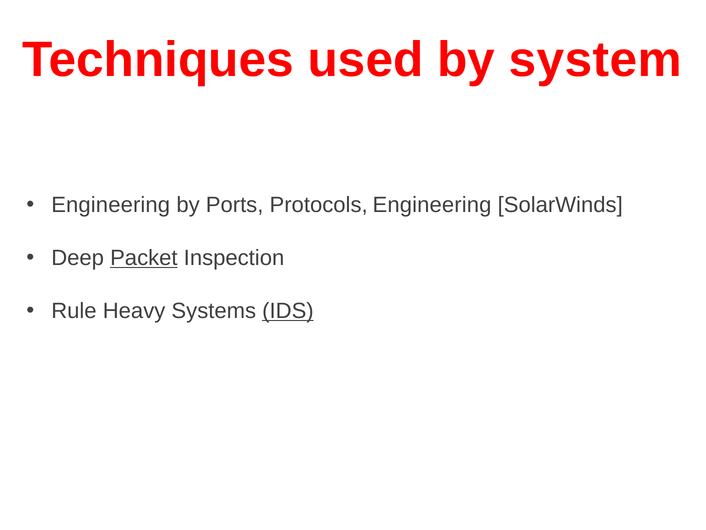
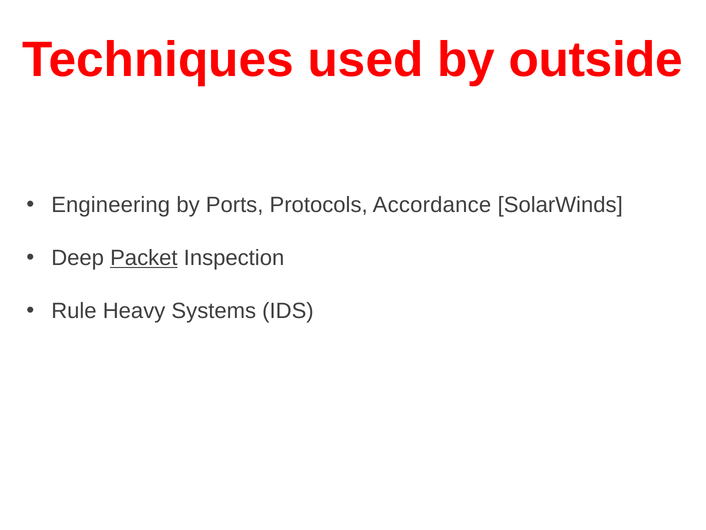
system: system -> outside
Protocols Engineering: Engineering -> Accordance
IDS underline: present -> none
